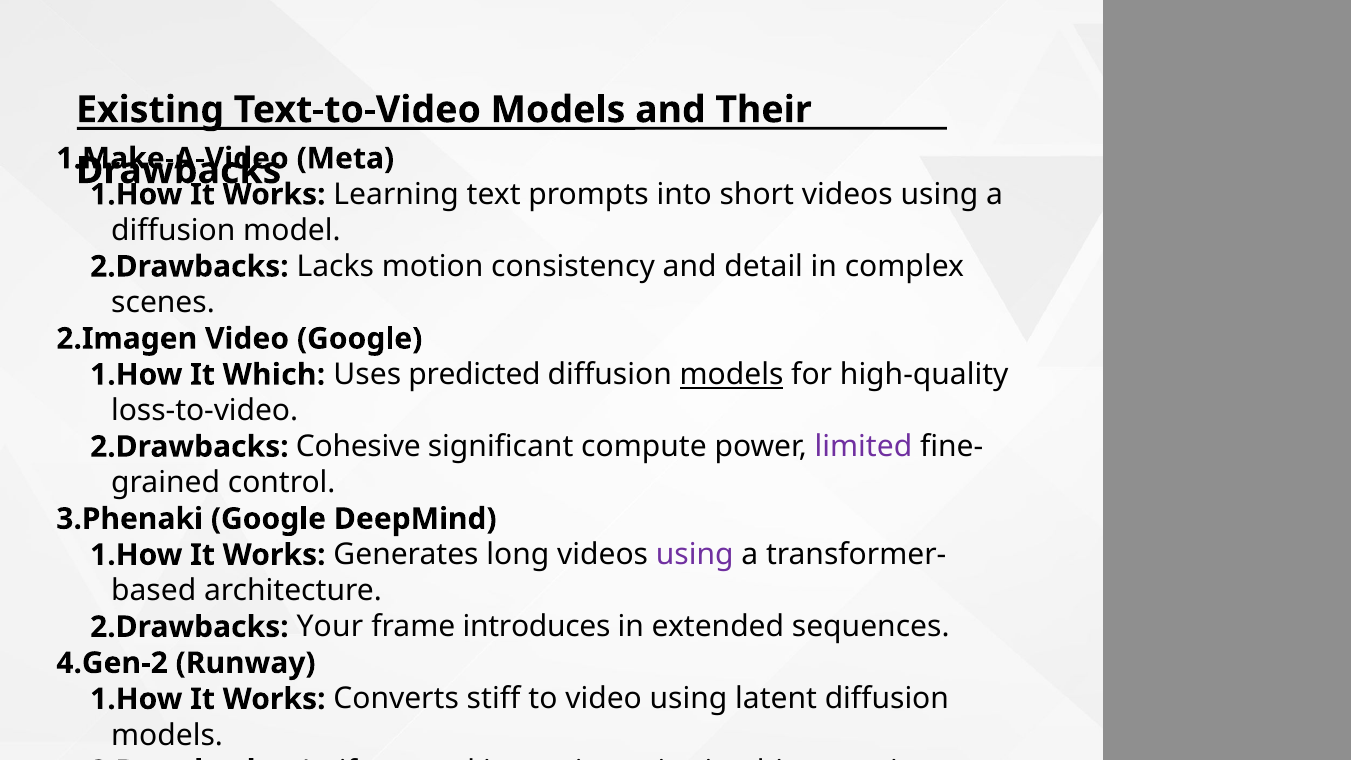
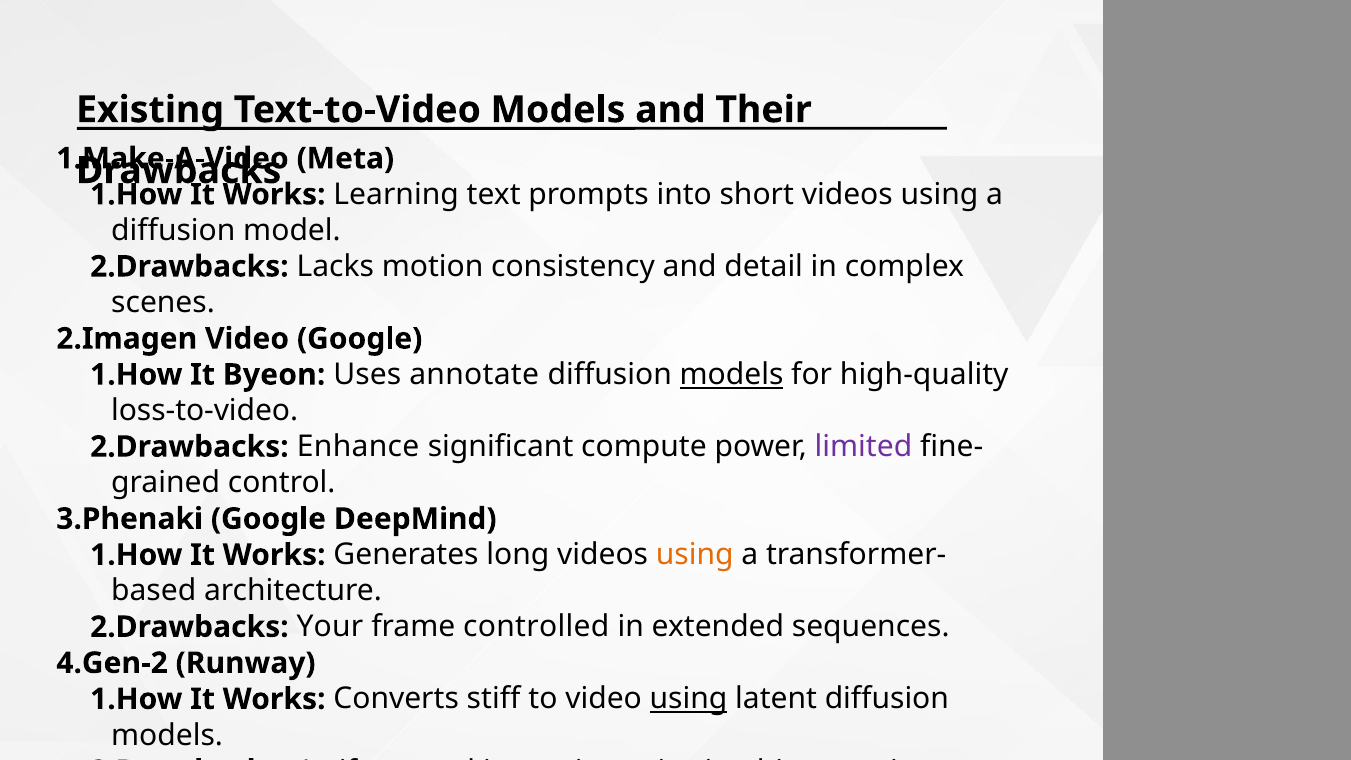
Which: Which -> Byeon
predicted: predicted -> annotate
Cohesive: Cohesive -> Enhance
using at (695, 555) colour: purple -> orange
introduces: introduces -> controlled
using at (689, 699) underline: none -> present
